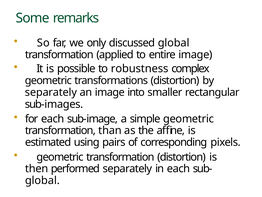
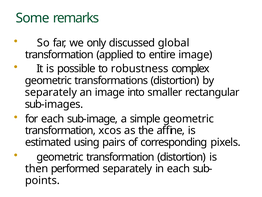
than: than -> xcos
global at (42, 180): global -> points
